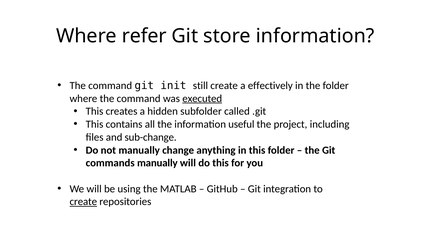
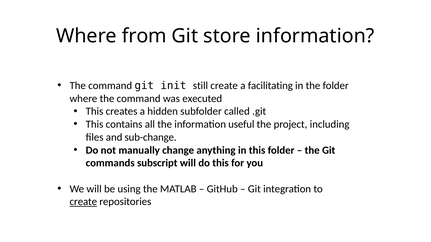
refer: refer -> from
effectively: effectively -> facilitating
executed underline: present -> none
commands manually: manually -> subscript
